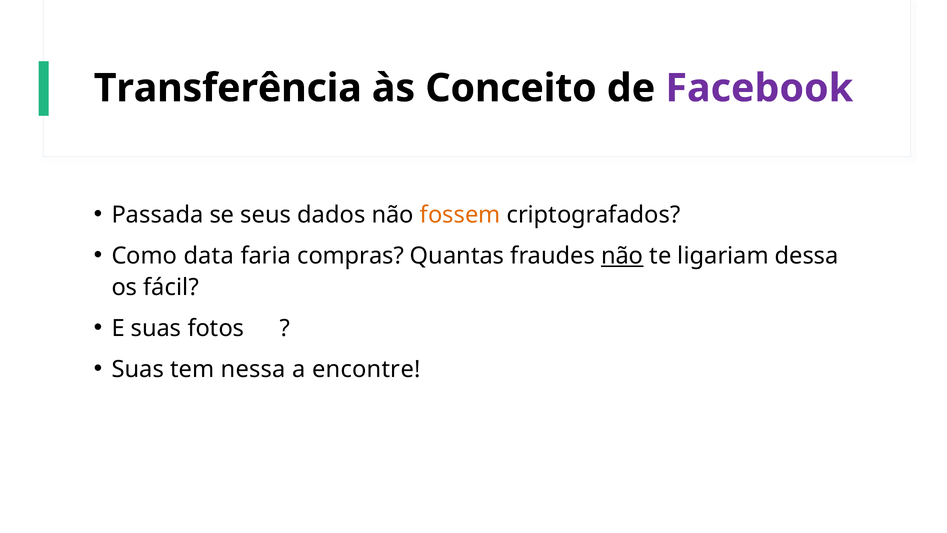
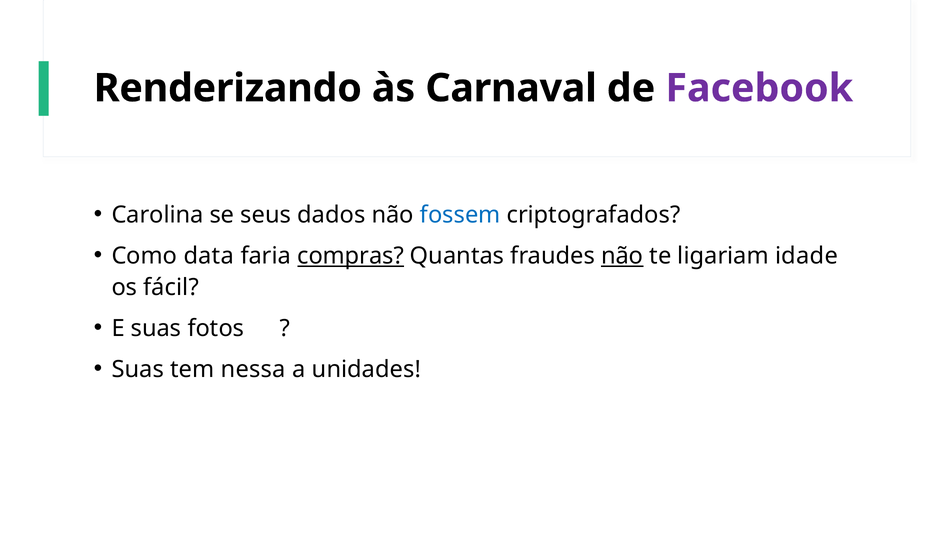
Transferência: Transferência -> Renderizando
Conceito: Conceito -> Carnaval
Passada: Passada -> Carolina
fossem colour: orange -> blue
compras underline: none -> present
dessa: dessa -> idade
encontre: encontre -> unidades
